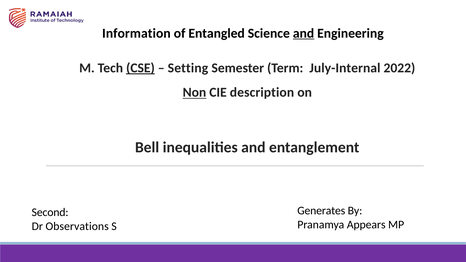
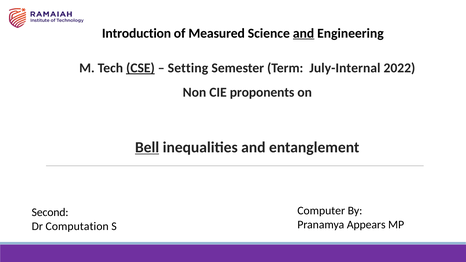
Information: Information -> Introduction
Entangled: Entangled -> Measured
Non underline: present -> none
description: description -> proponents
Bell underline: none -> present
Generates: Generates -> Computer
Observations: Observations -> Computation
